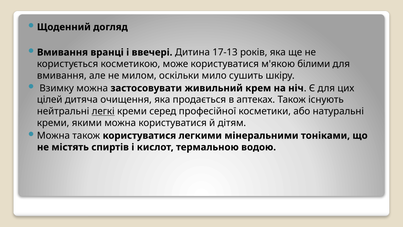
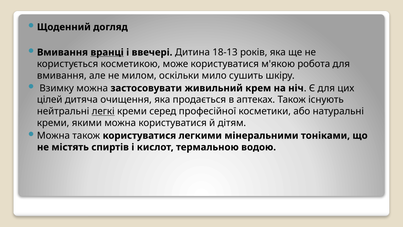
вранці underline: none -> present
17-13: 17-13 -> 18-13
білими: білими -> робота
